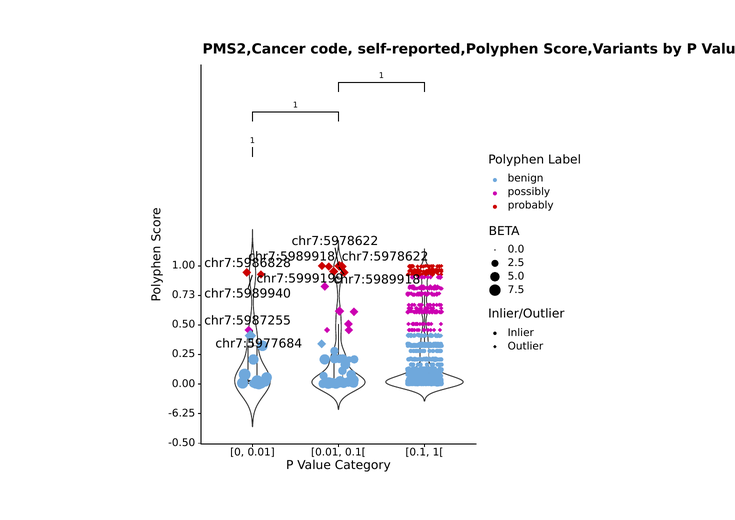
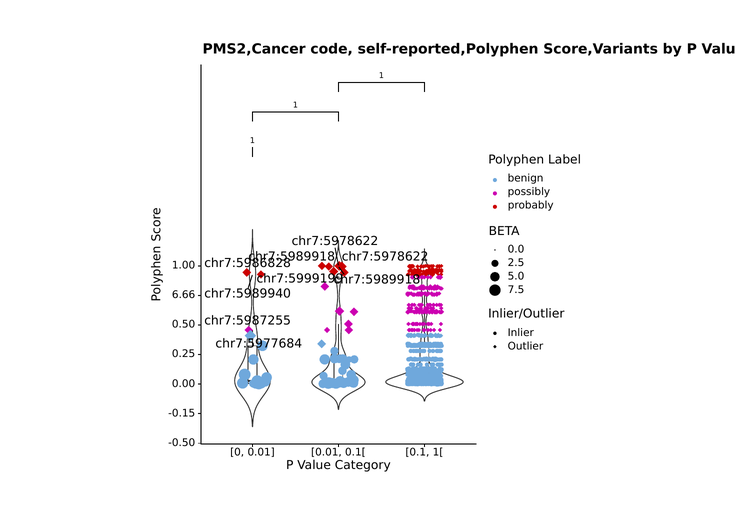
0.73: 0.73 -> 6.66
-6.25: -6.25 -> -0.15
